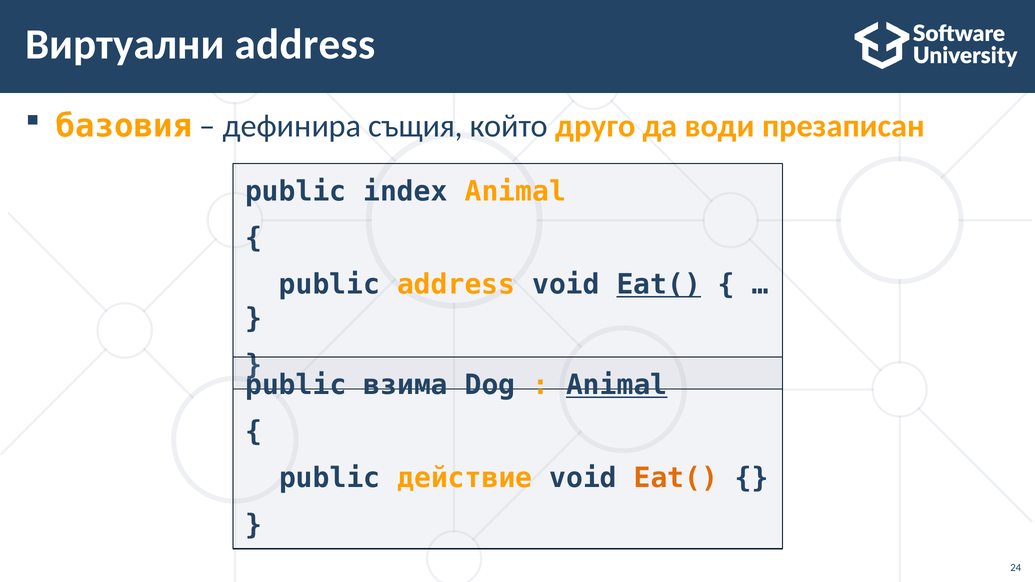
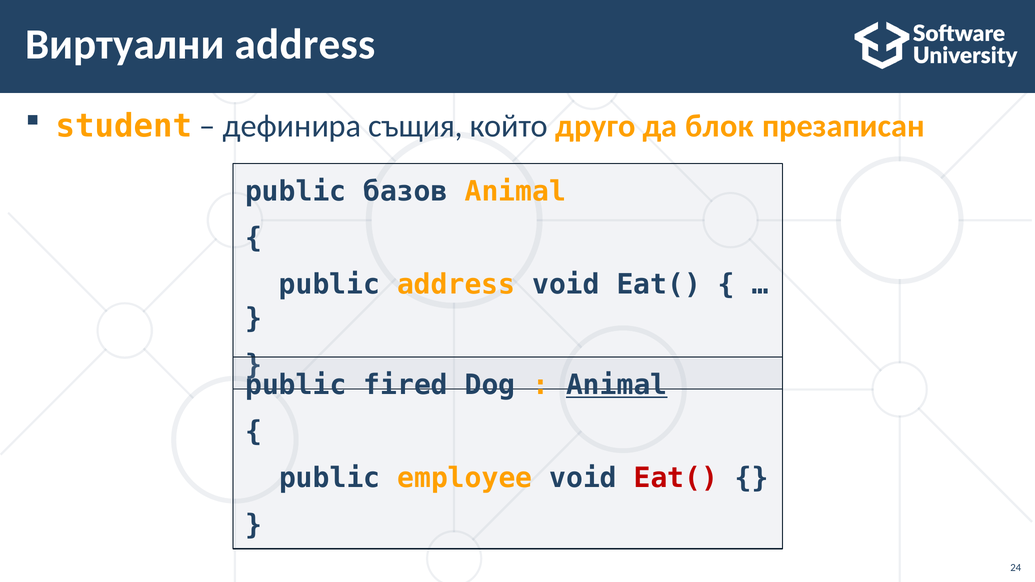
базовия: базовия -> student
води: води -> блок
index: index -> базов
Eat( at (659, 285) underline: present -> none
взима: взима -> fired
действие: действие -> employee
Eat( at (676, 478) colour: orange -> red
